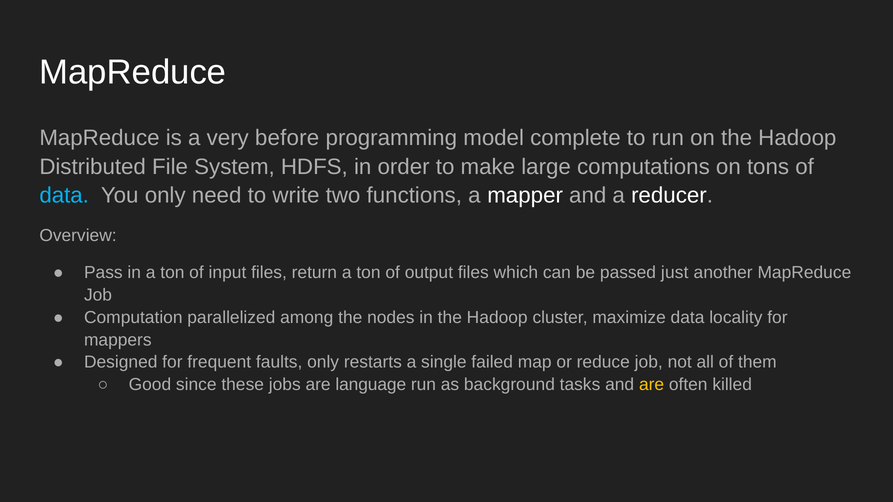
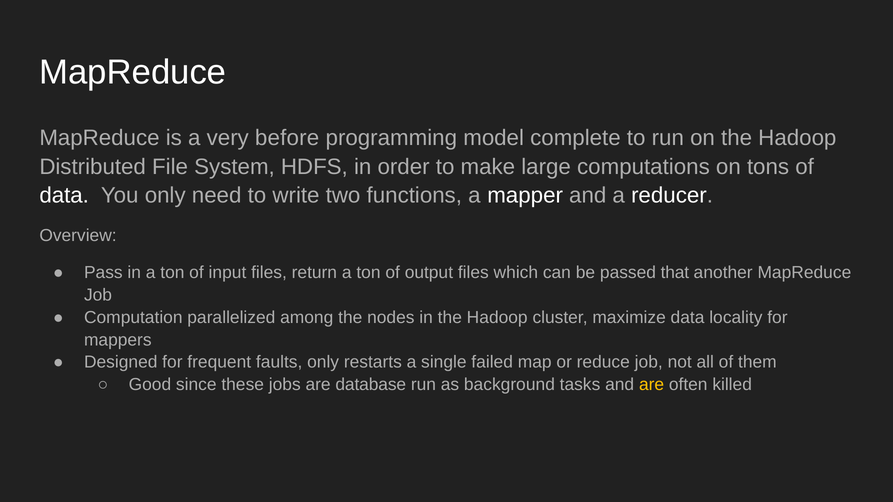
data at (64, 196) colour: light blue -> white
just: just -> that
language: language -> database
